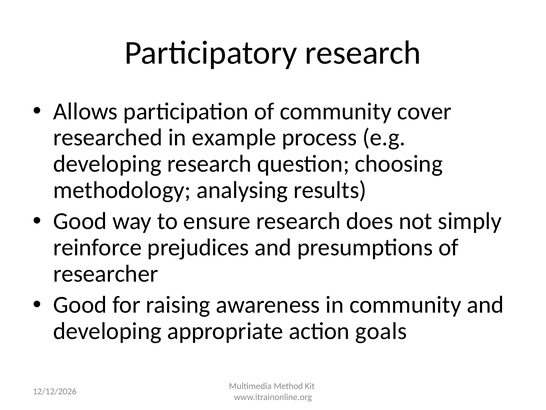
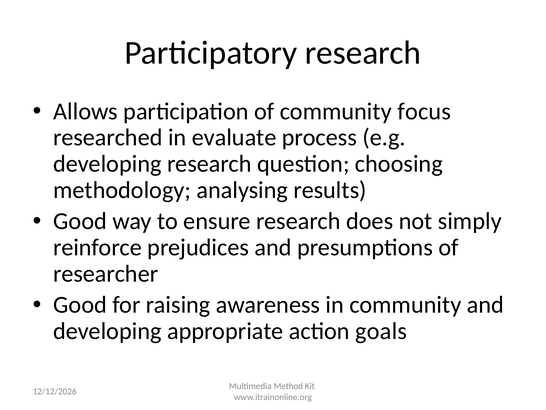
cover: cover -> focus
example: example -> evaluate
